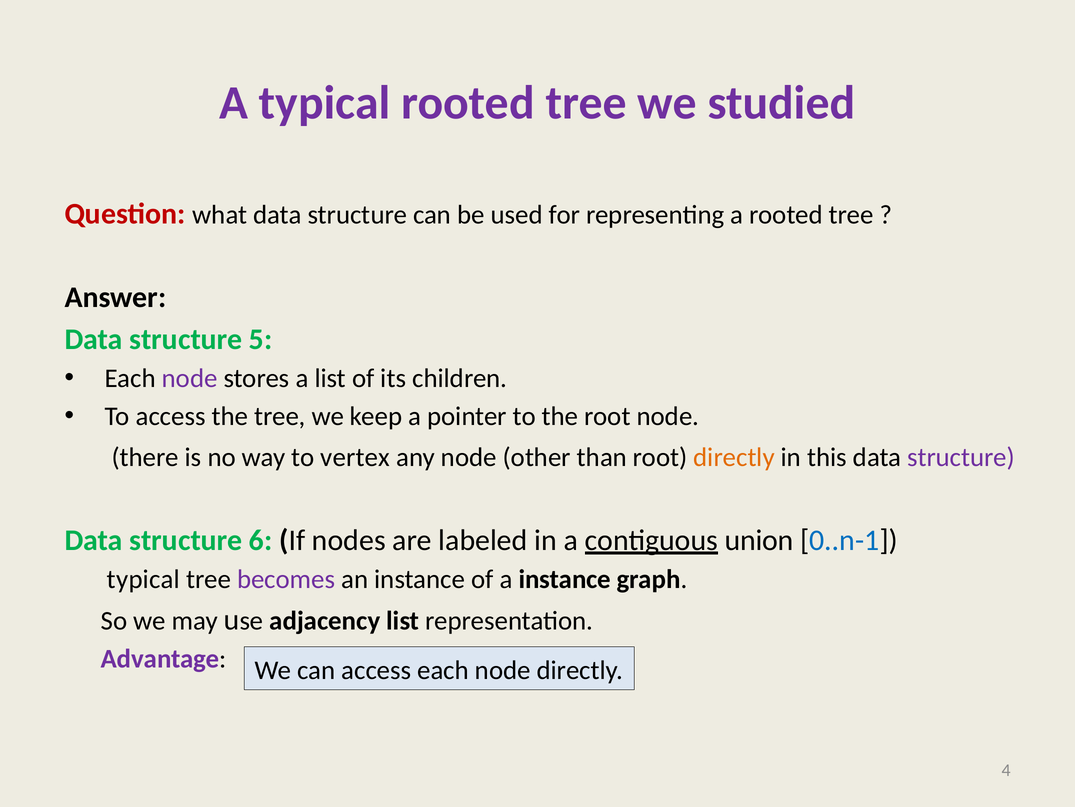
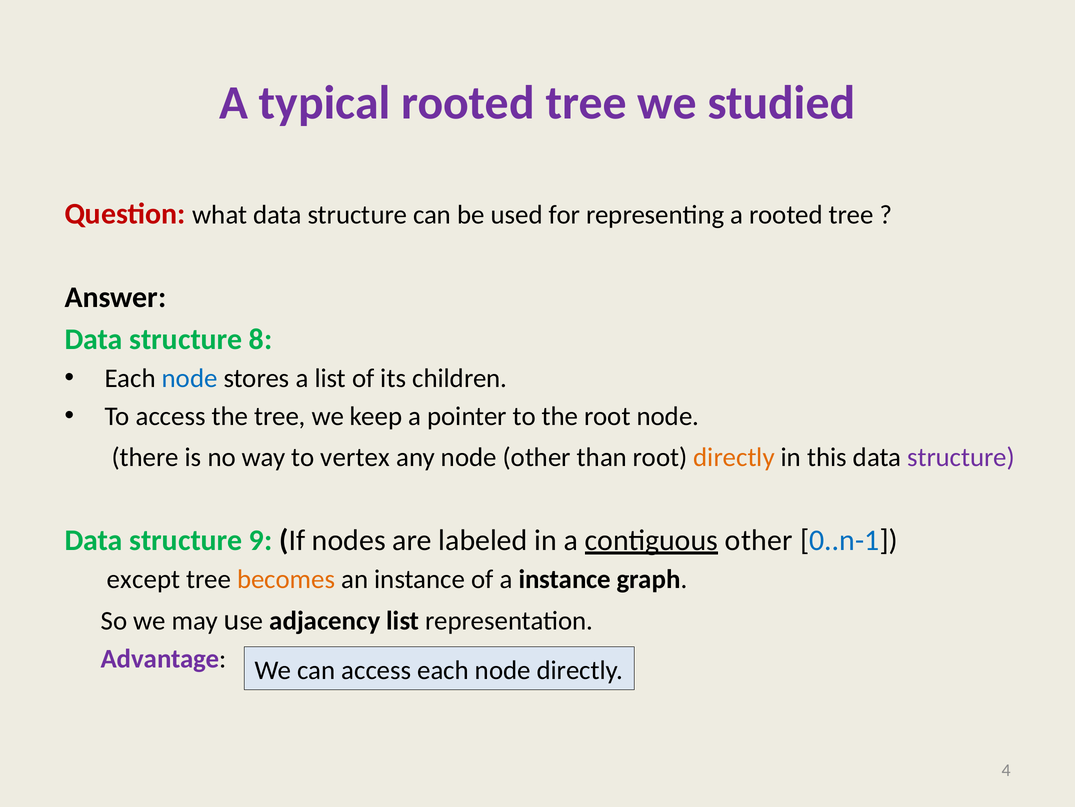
5: 5 -> 8
node at (190, 378) colour: purple -> blue
6: 6 -> 9
contiguous union: union -> other
typical at (144, 579): typical -> except
becomes colour: purple -> orange
